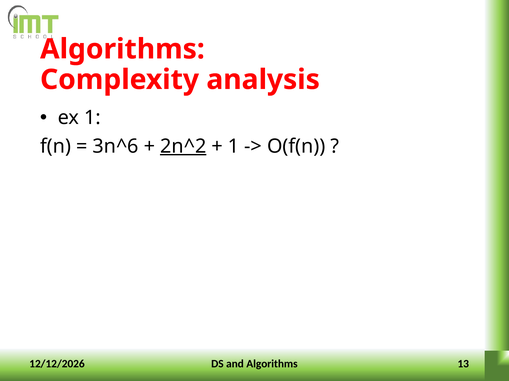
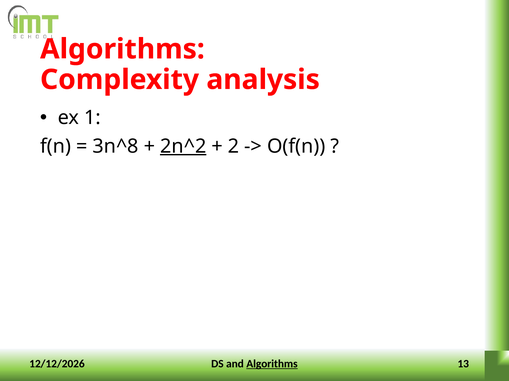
3n^6: 3n^6 -> 3n^8
1 at (234, 146): 1 -> 2
Algorithms at (272, 365) underline: none -> present
